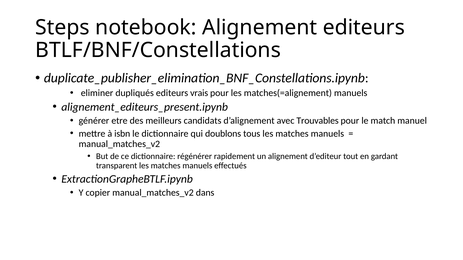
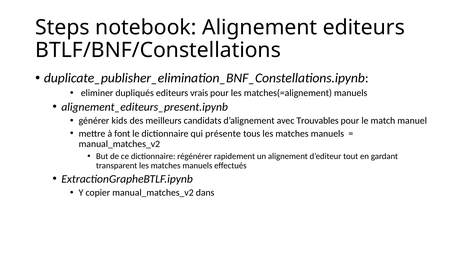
etre: etre -> kids
isbn: isbn -> font
doublons: doublons -> présente
